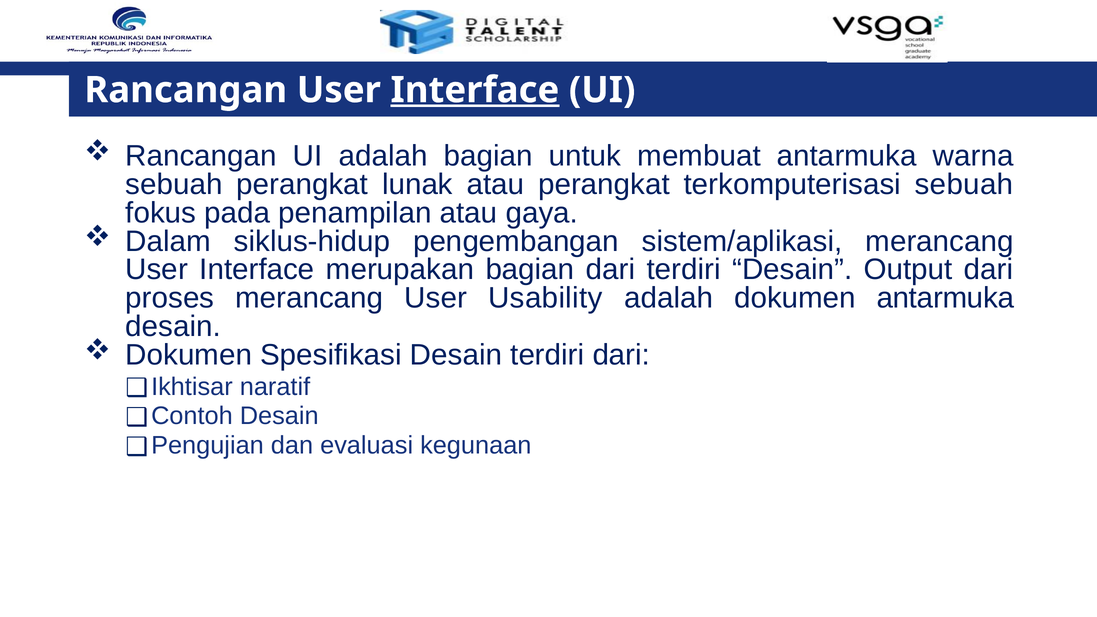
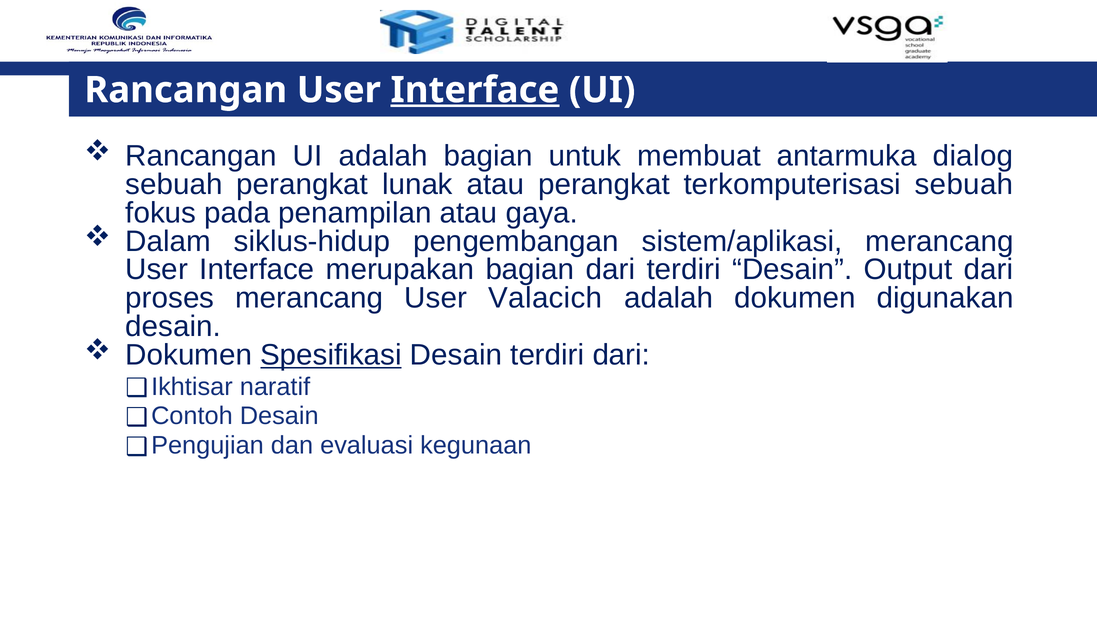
warna: warna -> dialog
Usability: Usability -> Valacich
dokumen antarmuka: antarmuka -> digunakan
Spesifikasi underline: none -> present
